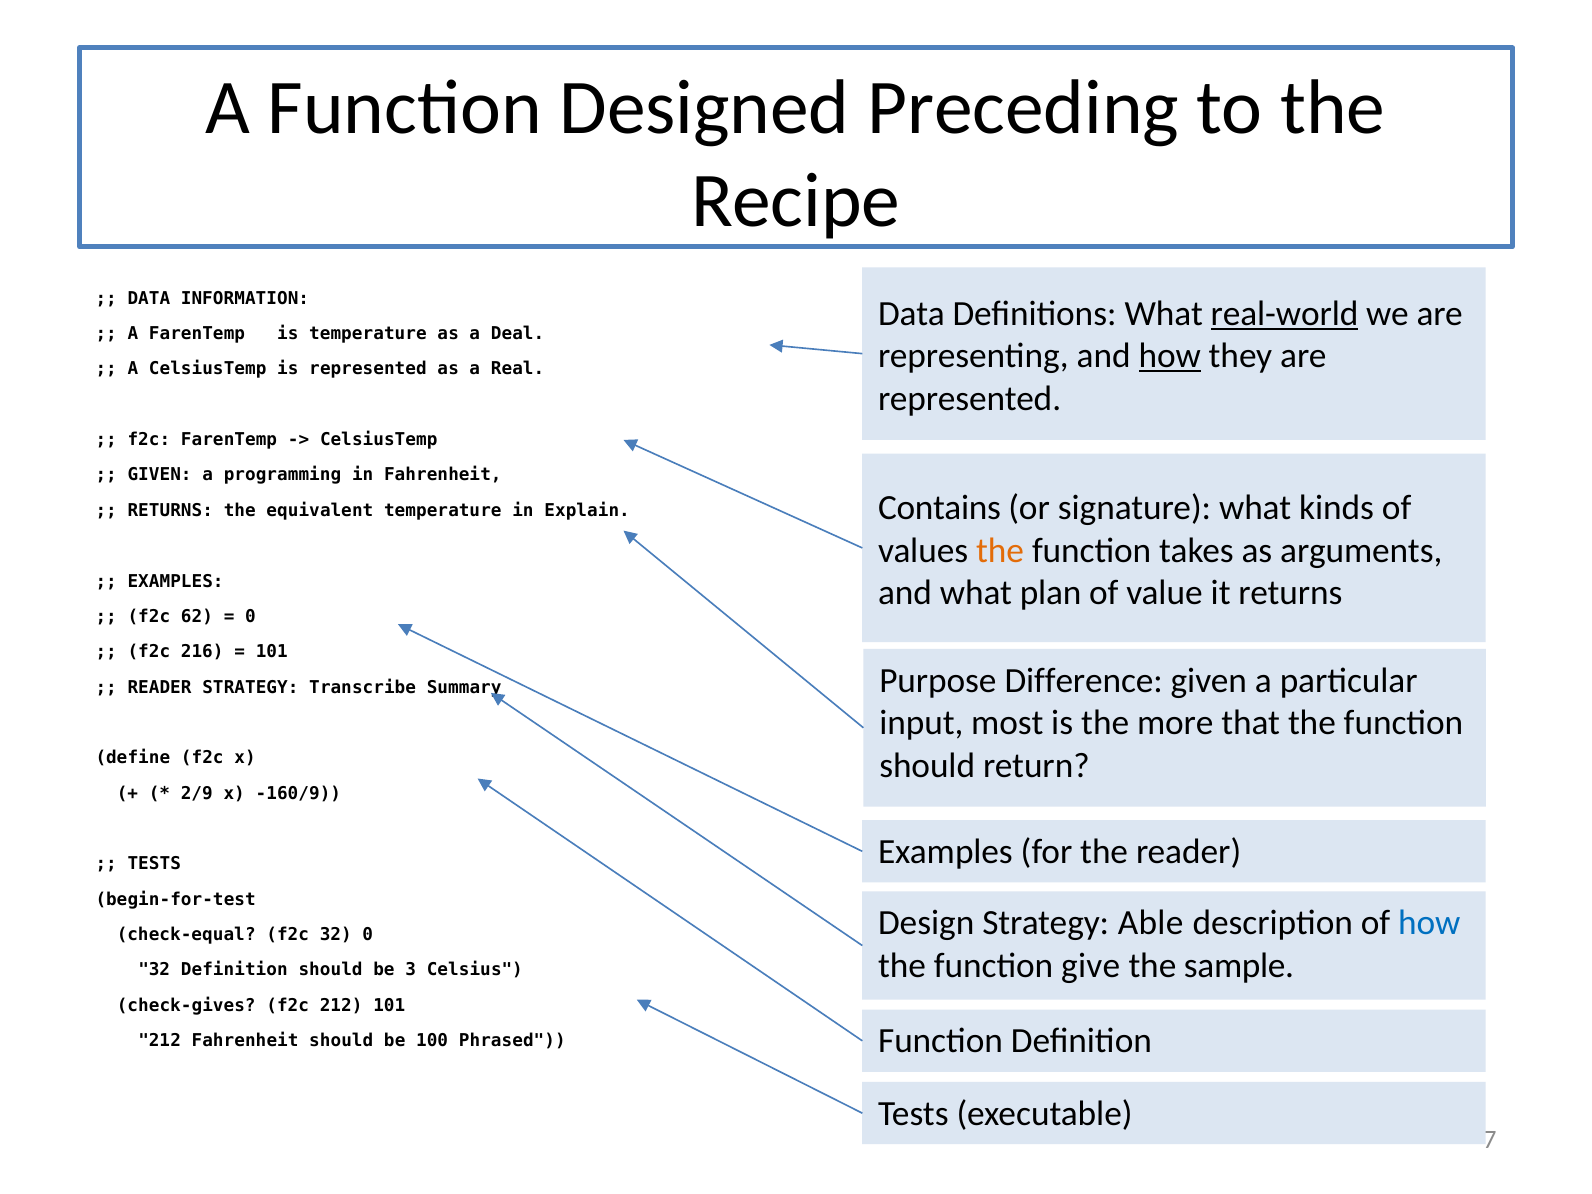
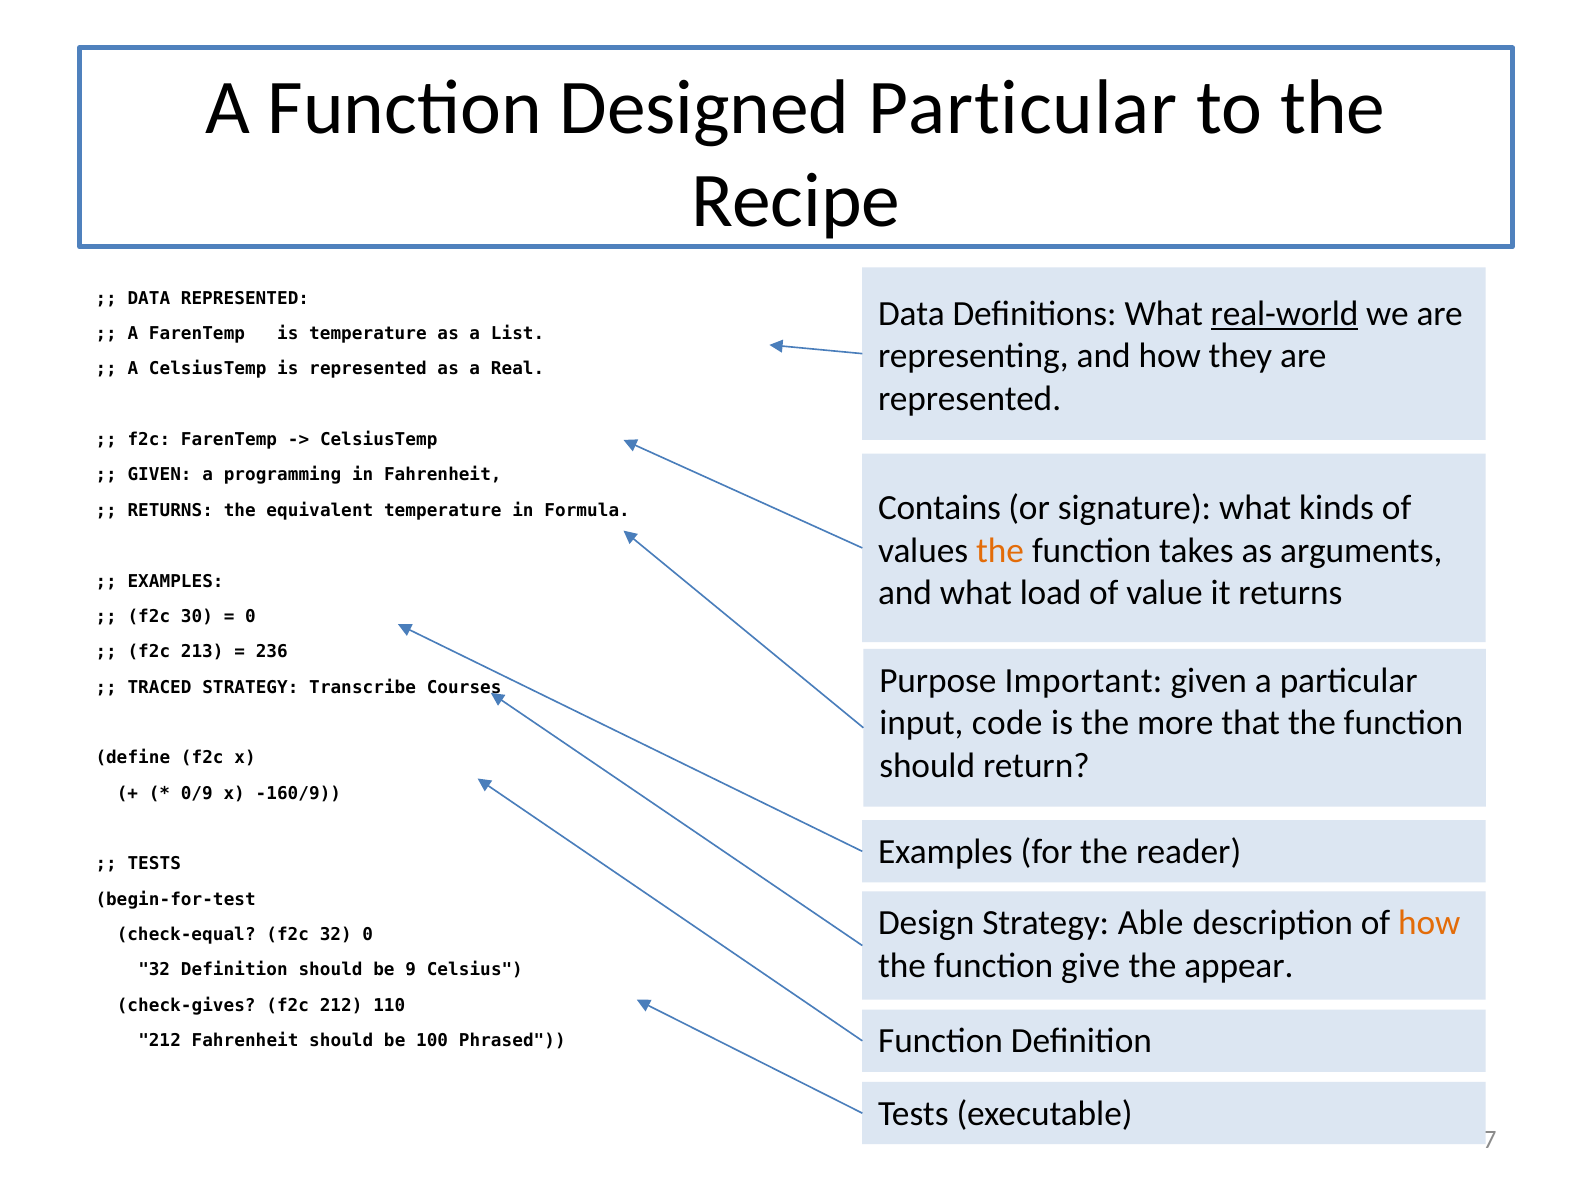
Designed Preceding: Preceding -> Particular
DATA INFORMATION: INFORMATION -> REPRESENTED
Deal: Deal -> List
how at (1170, 356) underline: present -> none
Explain: Explain -> Formula
plan: plan -> load
62: 62 -> 30
216: 216 -> 213
101 at (272, 652): 101 -> 236
Difference: Difference -> Important
READER at (160, 687): READER -> TRACED
Summary: Summary -> Courses
most: most -> code
2/9: 2/9 -> 0/9
how at (1429, 923) colour: blue -> orange
sample: sample -> appear
3: 3 -> 9
212 101: 101 -> 110
